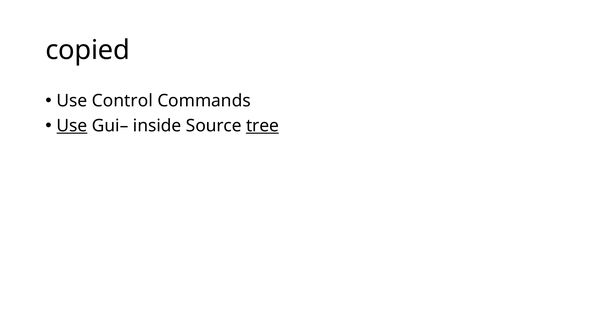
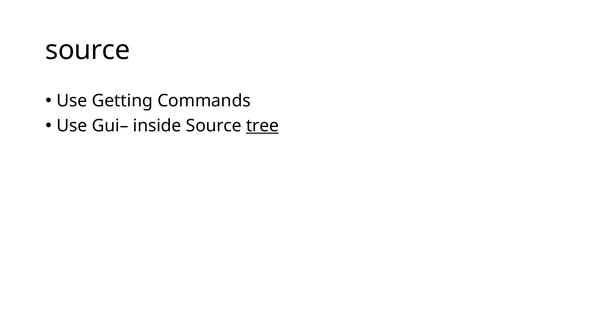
copied at (88, 50): copied -> source
Control: Control -> Getting
Use at (72, 126) underline: present -> none
